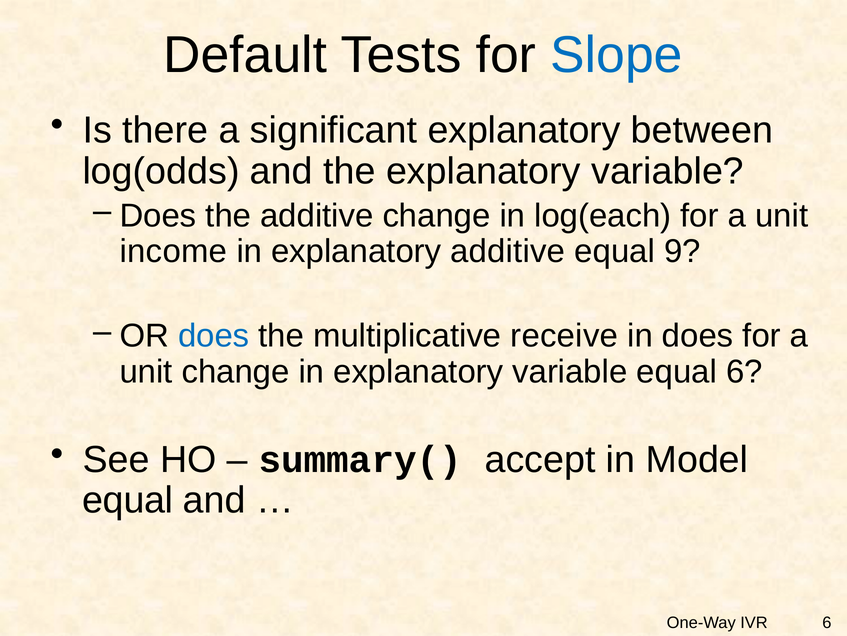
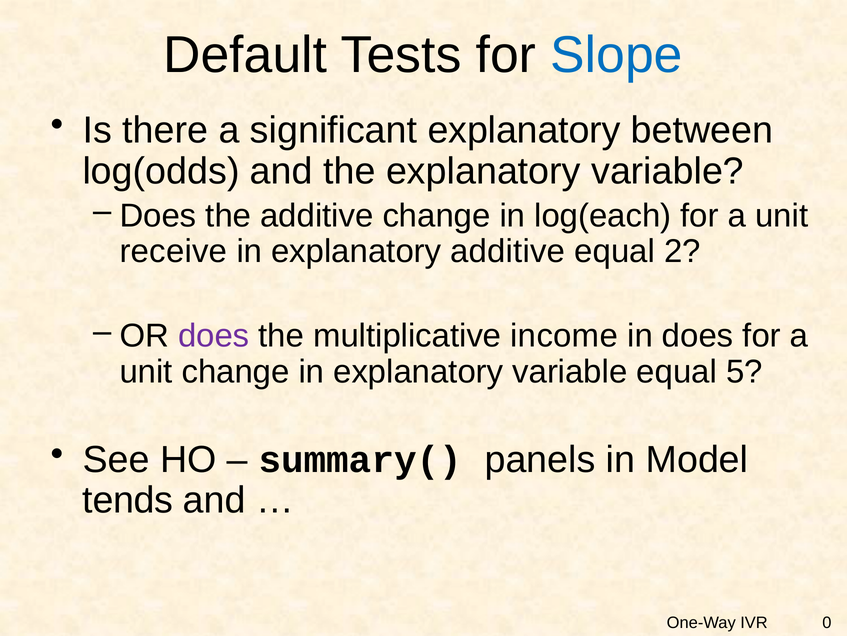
income: income -> receive
9: 9 -> 2
does at (214, 336) colour: blue -> purple
receive: receive -> income
equal 6: 6 -> 5
accept: accept -> panels
equal at (128, 500): equal -> tends
IVR 6: 6 -> 0
